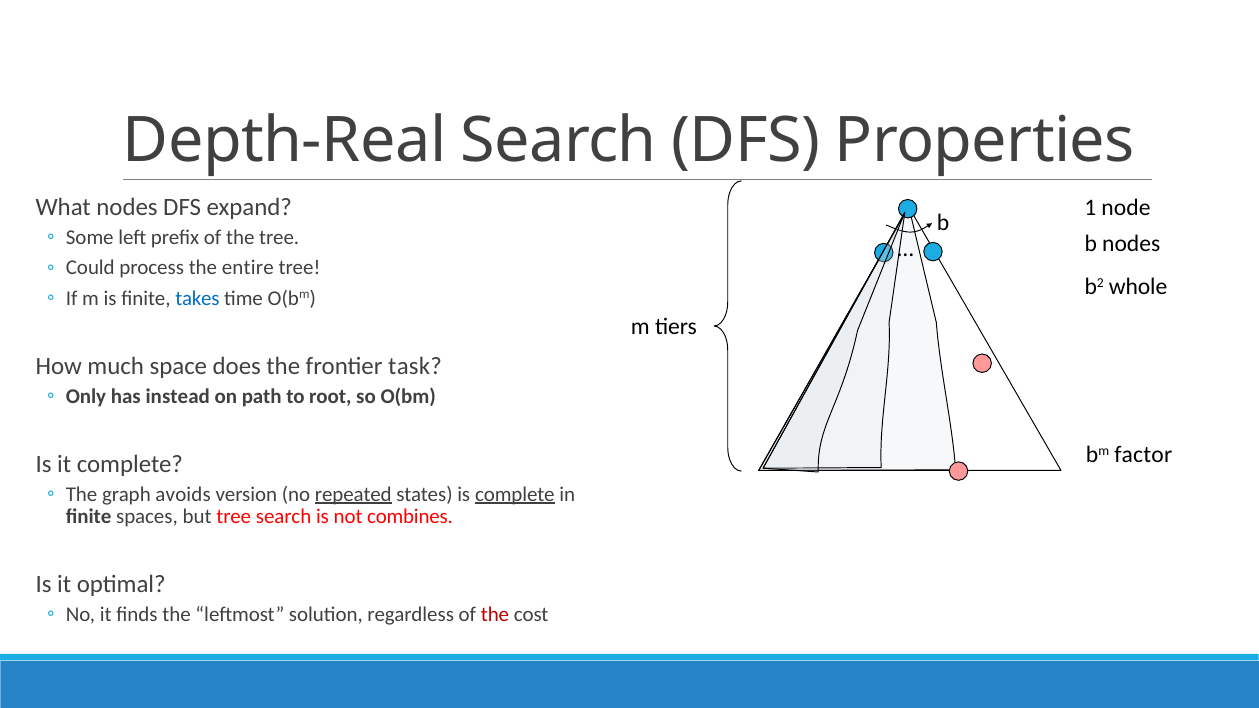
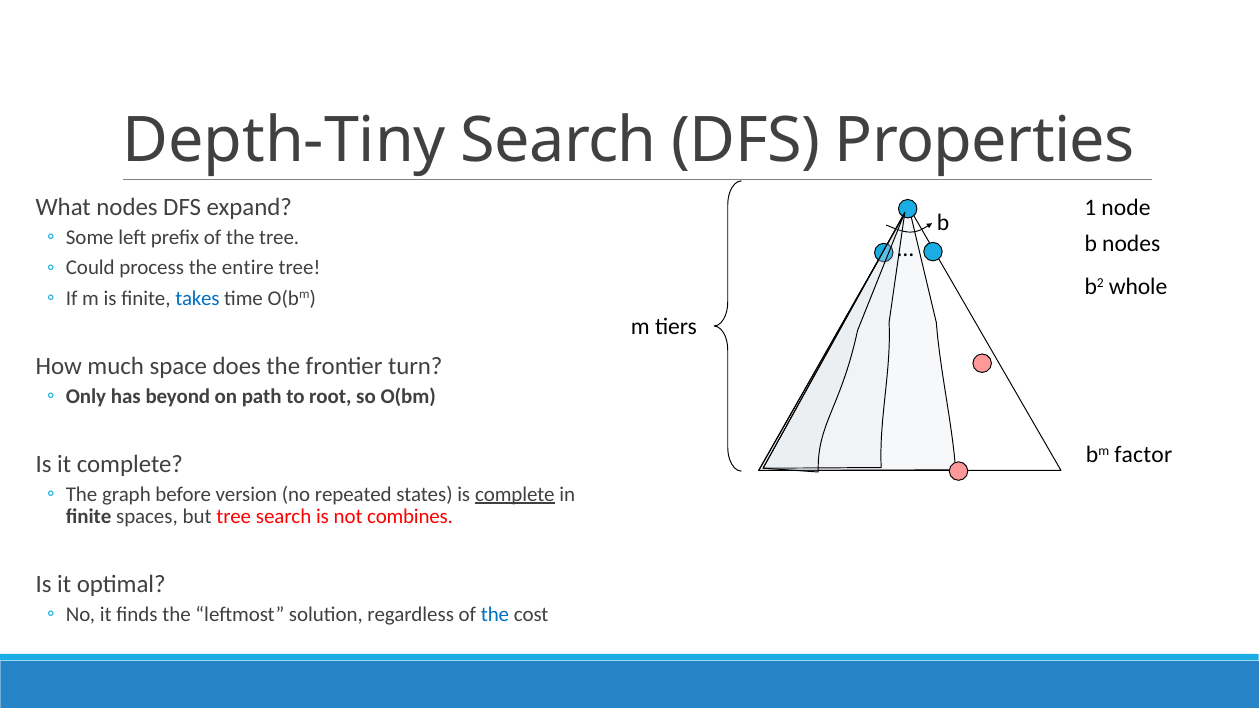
Depth-Real: Depth-Real -> Depth-Tiny
task: task -> turn
instead: instead -> beyond
avoids: avoids -> before
repeated underline: present -> none
the at (495, 615) colour: red -> blue
